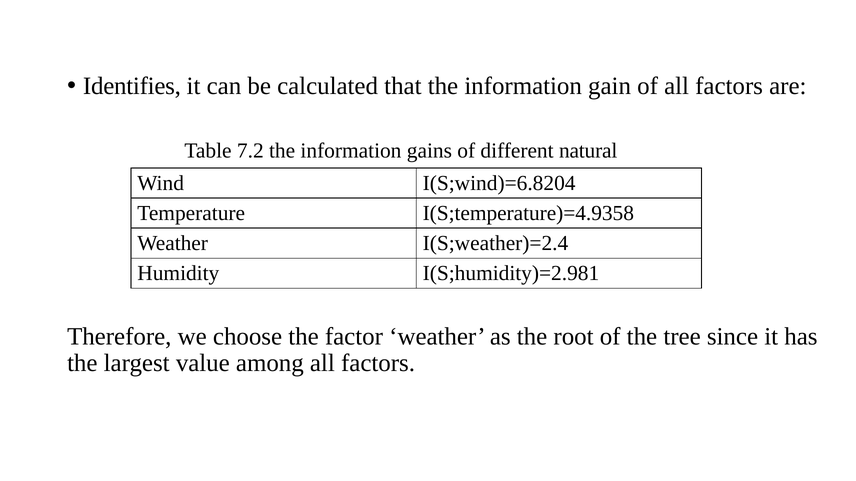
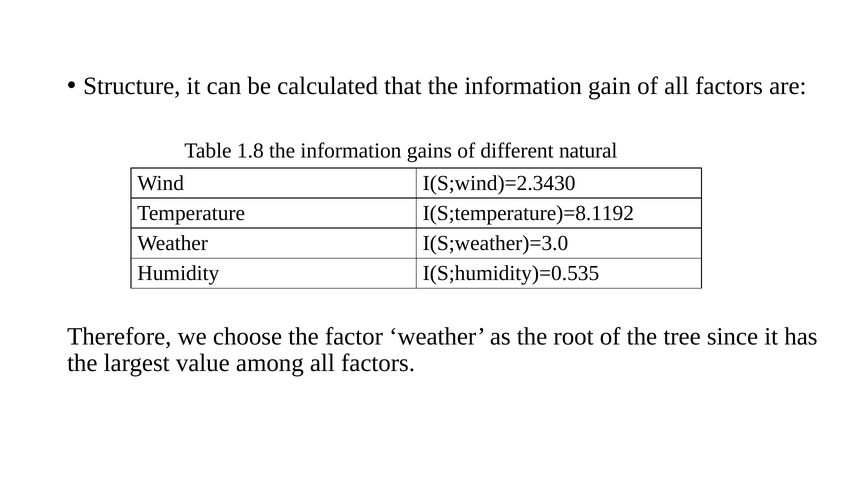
Identifies: Identifies -> Structure
7.2: 7.2 -> 1.8
I(S;wind)=6.8204: I(S;wind)=6.8204 -> I(S;wind)=2.3430
I(S;temperature)=4.9358: I(S;temperature)=4.9358 -> I(S;temperature)=8.1192
I(S;weather)=2.4: I(S;weather)=2.4 -> I(S;weather)=3.0
I(S;humidity)=2.981: I(S;humidity)=2.981 -> I(S;humidity)=0.535
